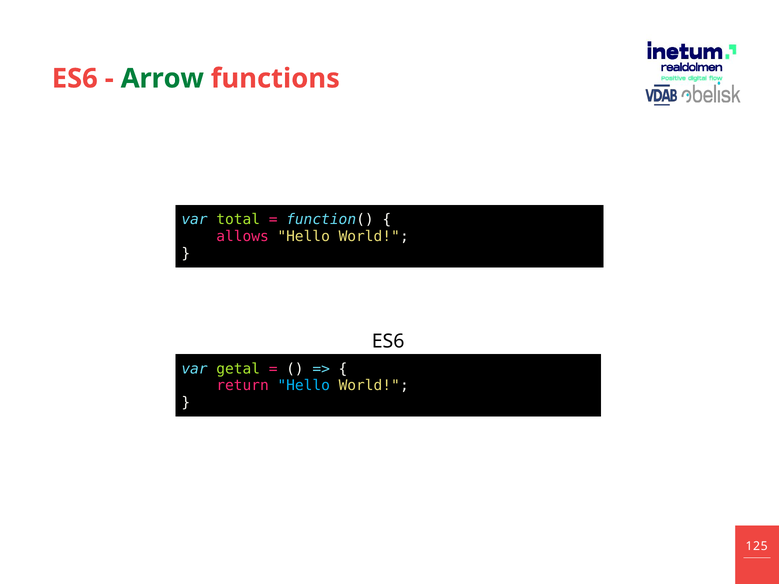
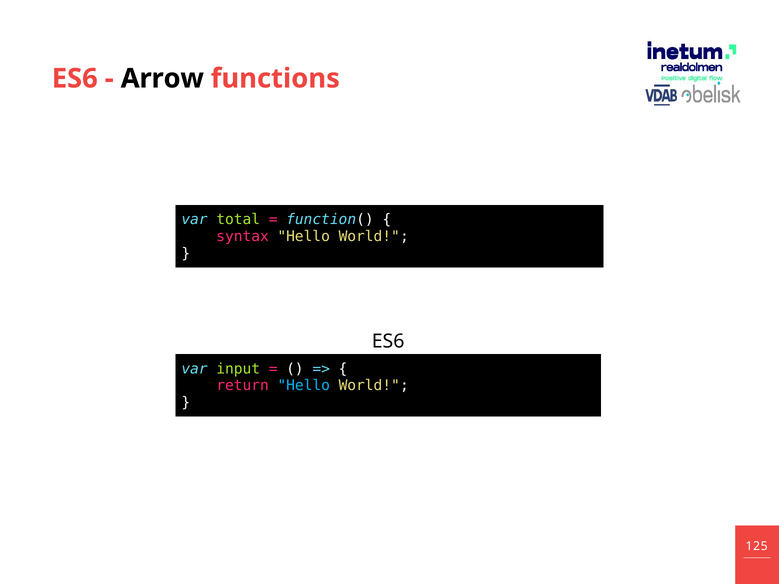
Arrow colour: green -> black
allows: allows -> syntax
getal: getal -> input
